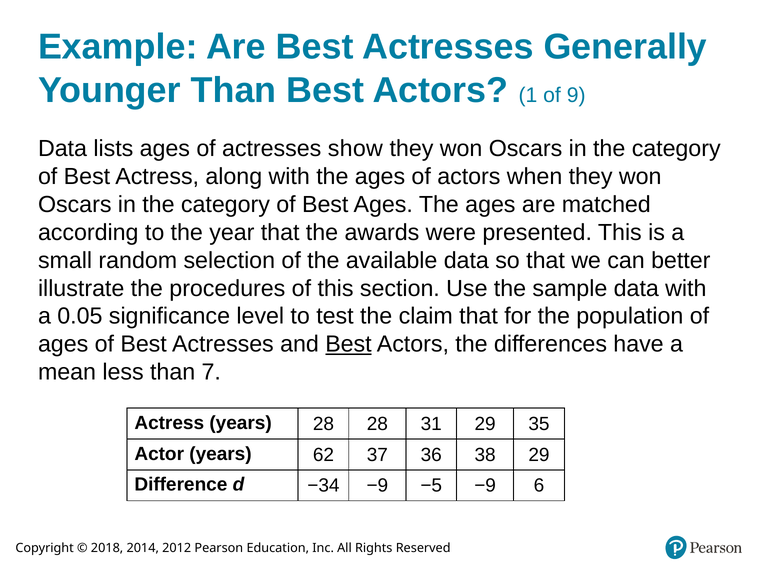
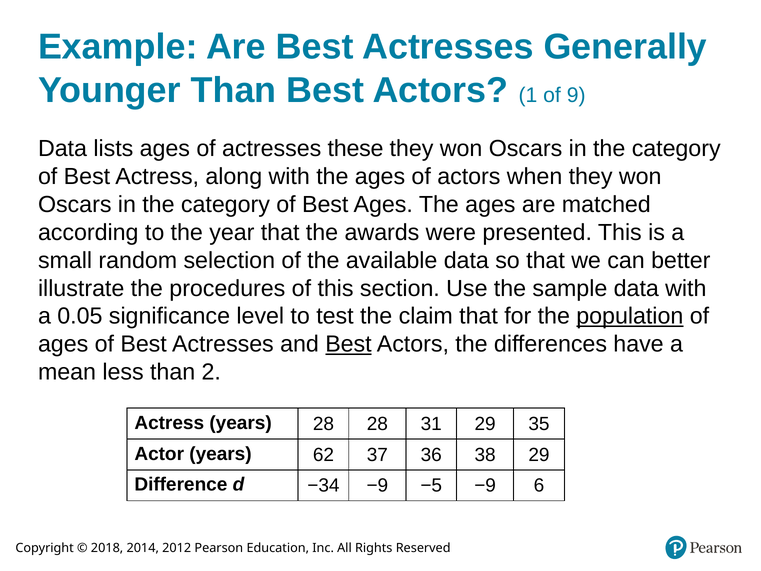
show: show -> these
population underline: none -> present
7: 7 -> 2
